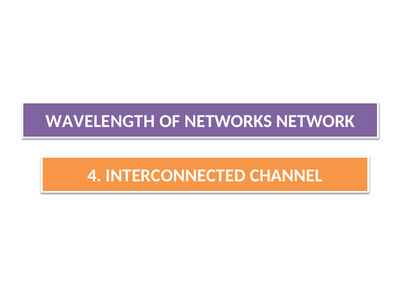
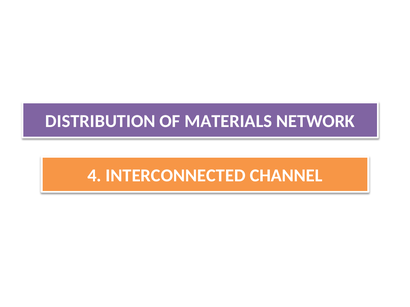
WAVELENGTH: WAVELENGTH -> DISTRIBUTION
NETWORKS: NETWORKS -> MATERIALS
